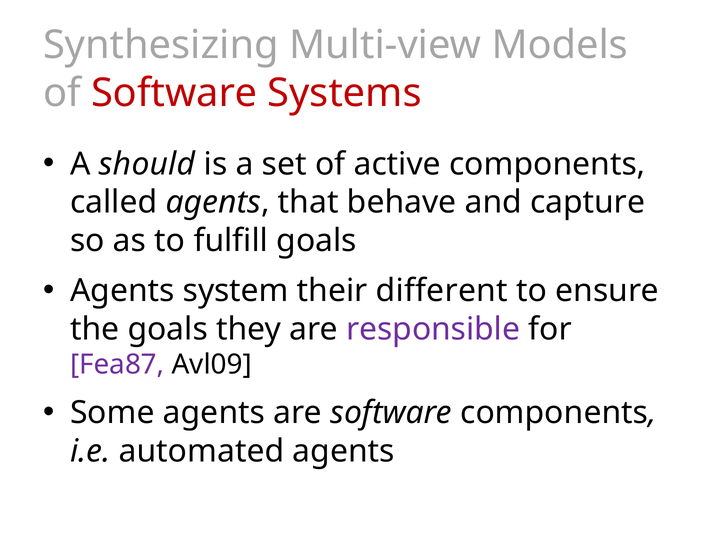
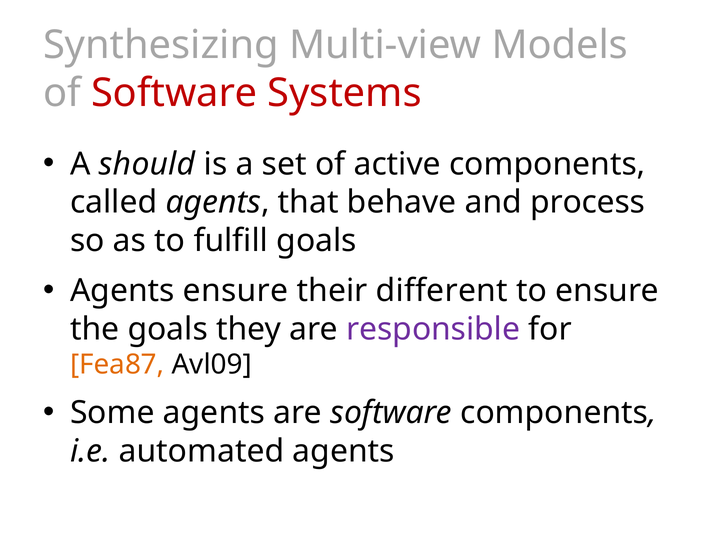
capture: capture -> process
Agents system: system -> ensure
Fea87 colour: purple -> orange
